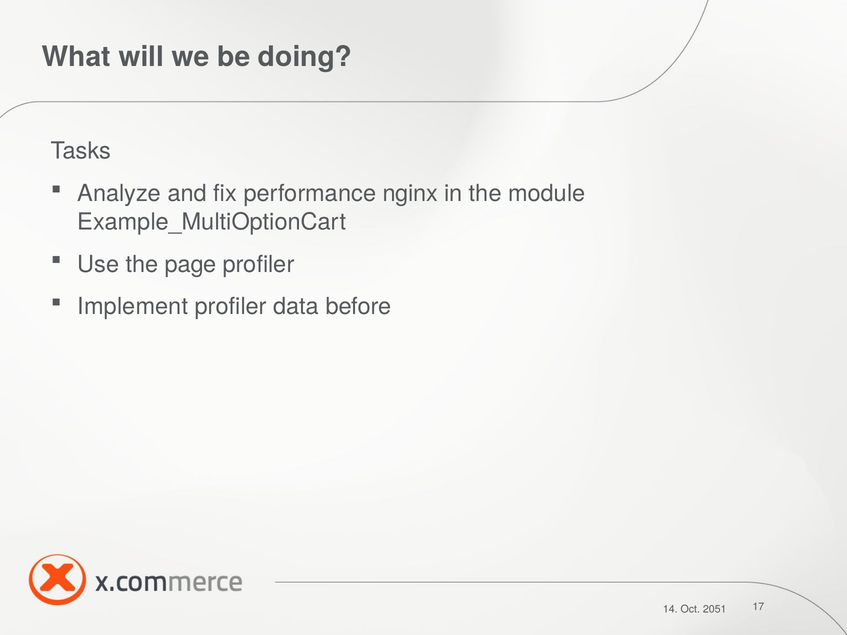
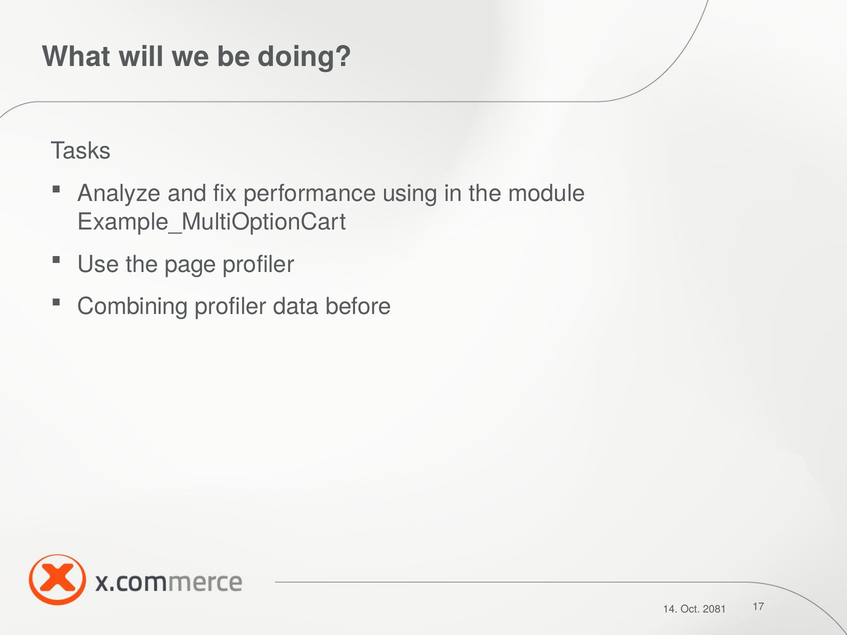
nginx: nginx -> using
Implement: Implement -> Combining
2051: 2051 -> 2081
